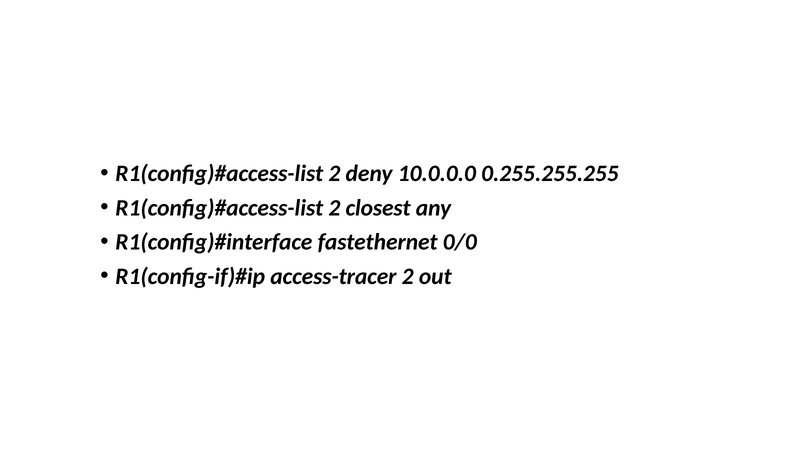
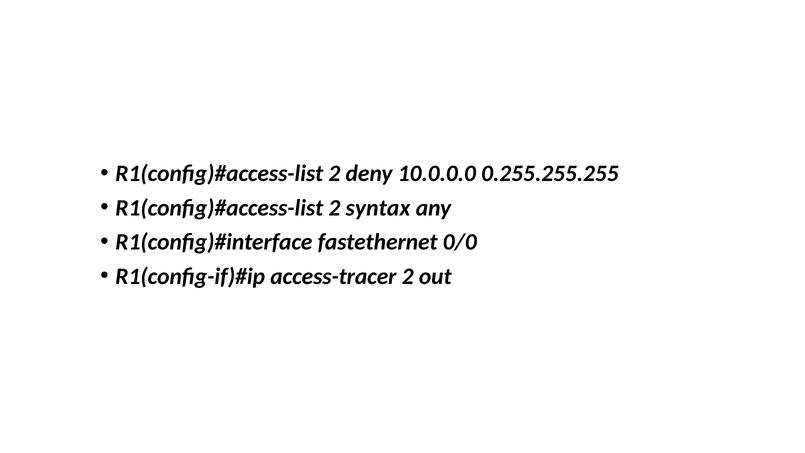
closest: closest -> syntax
